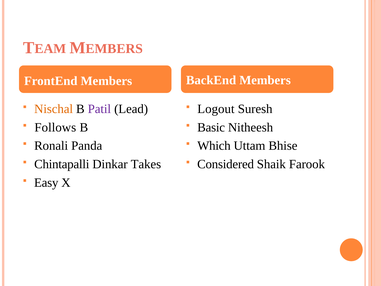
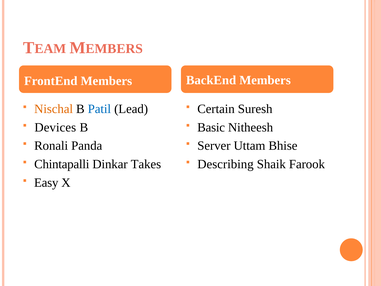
Patil colour: purple -> blue
Logout: Logout -> Certain
Follows: Follows -> Devices
Which: Which -> Server
Considered: Considered -> Describing
